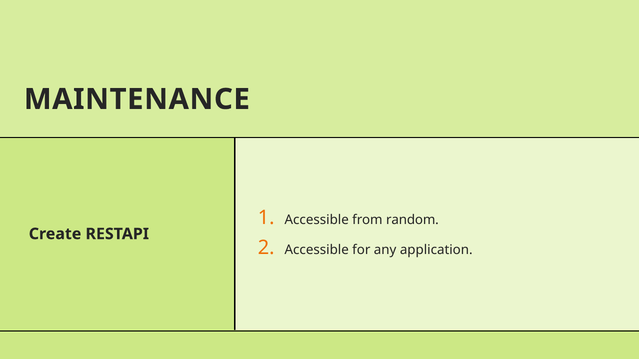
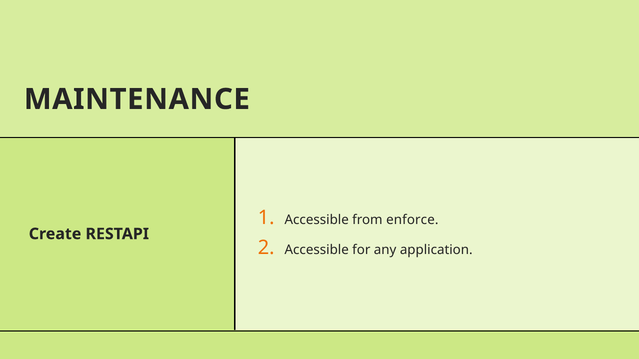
random: random -> enforce
